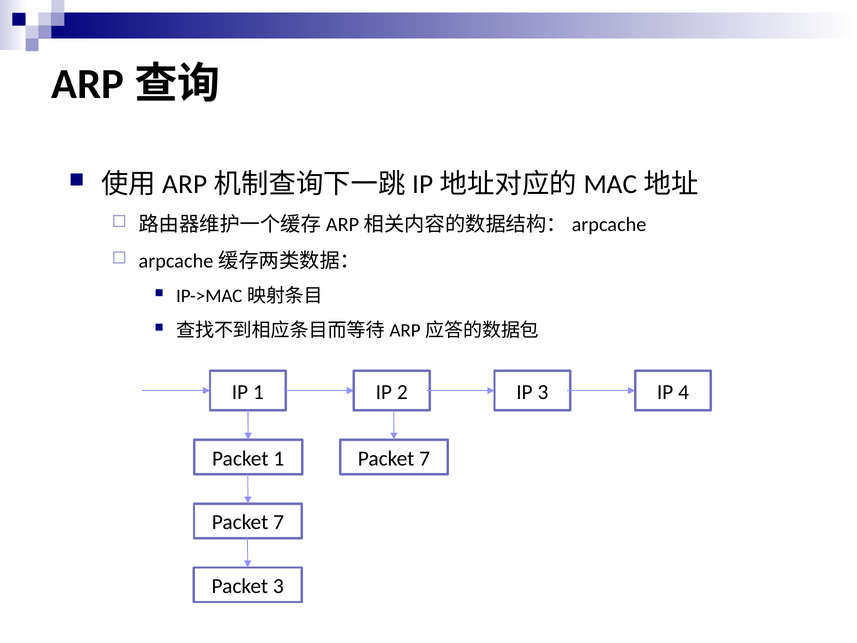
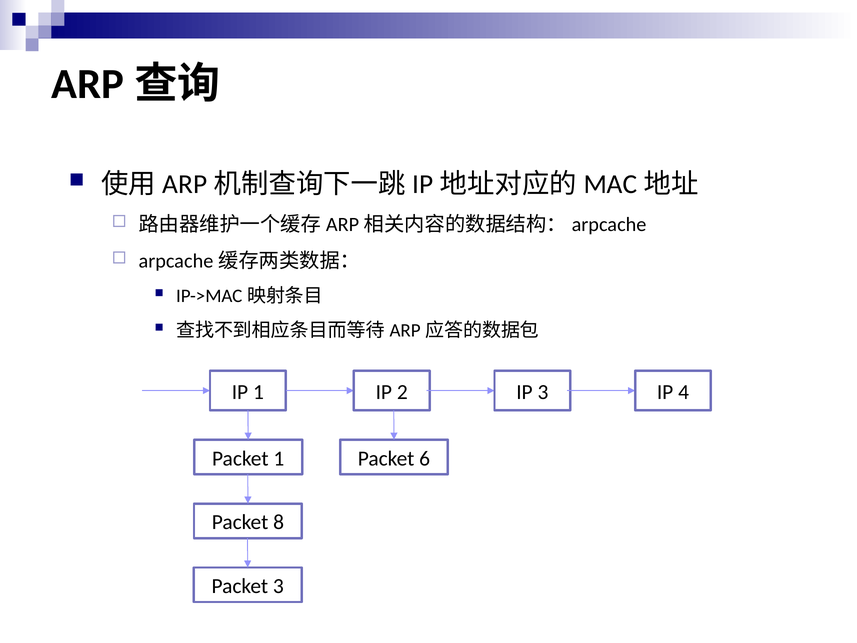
7 at (425, 458): 7 -> 6
7 at (279, 522): 7 -> 8
